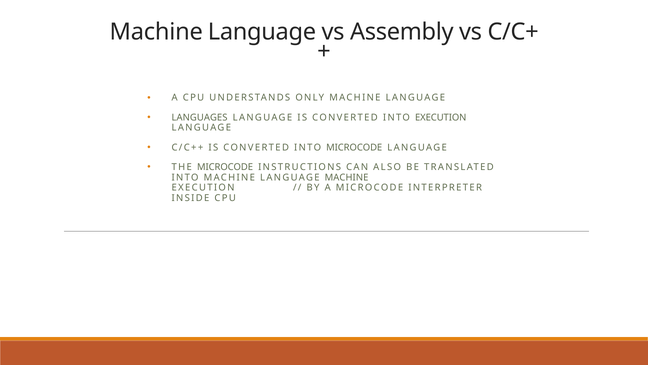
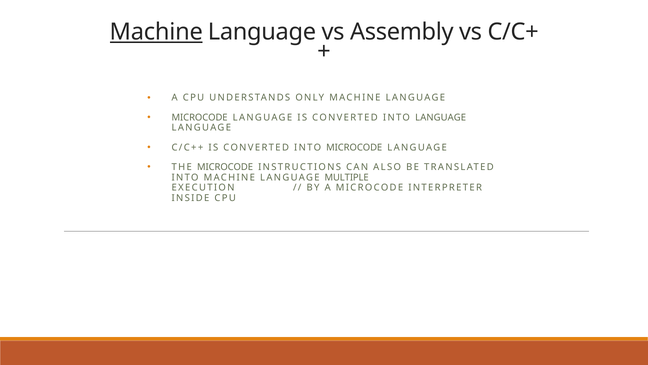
Machine at (156, 32) underline: none -> present
LANGUAGES at (200, 117): LANGUAGES -> MICROCODE
INTO EXECUTION: EXECUTION -> LANGUAGE
LANGUAGE MACHINE: MACHINE -> MULTIPLE
